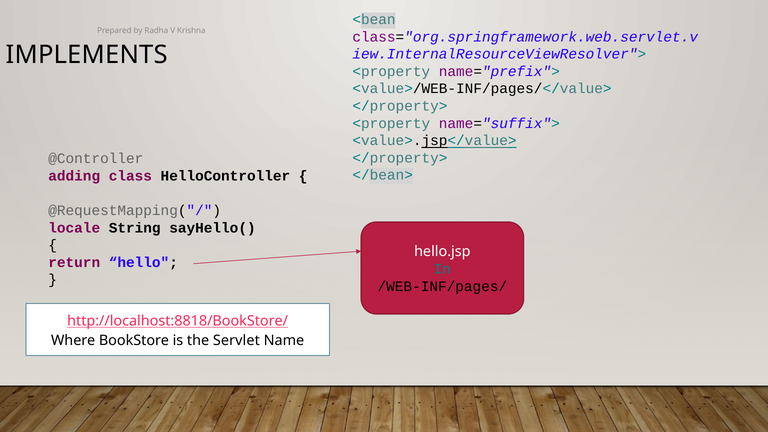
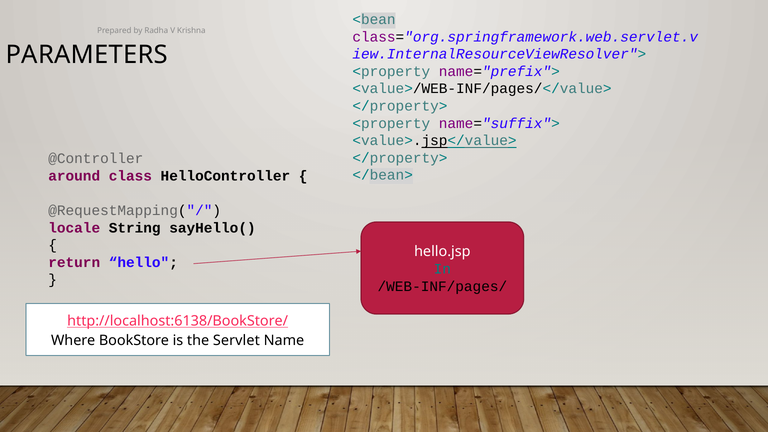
IMPLEMENTS: IMPLEMENTS -> PARAMETERS
adding: adding -> around
http://localhost:8818/BookStore/: http://localhost:8818/BookStore/ -> http://localhost:6138/BookStore/
